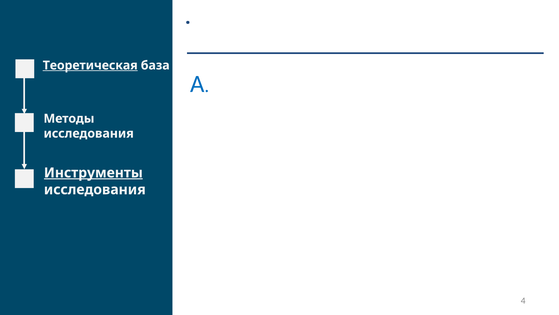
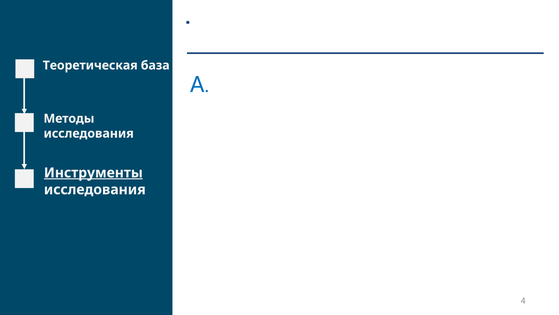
Теоретическая underline: present -> none
